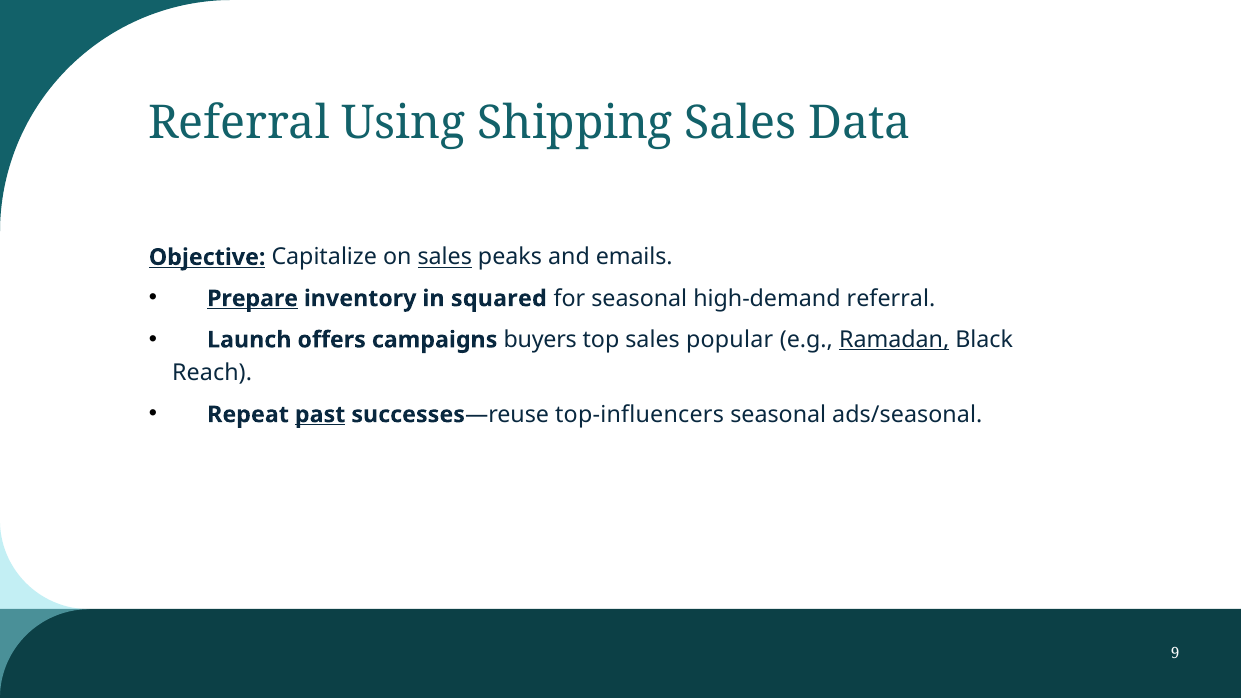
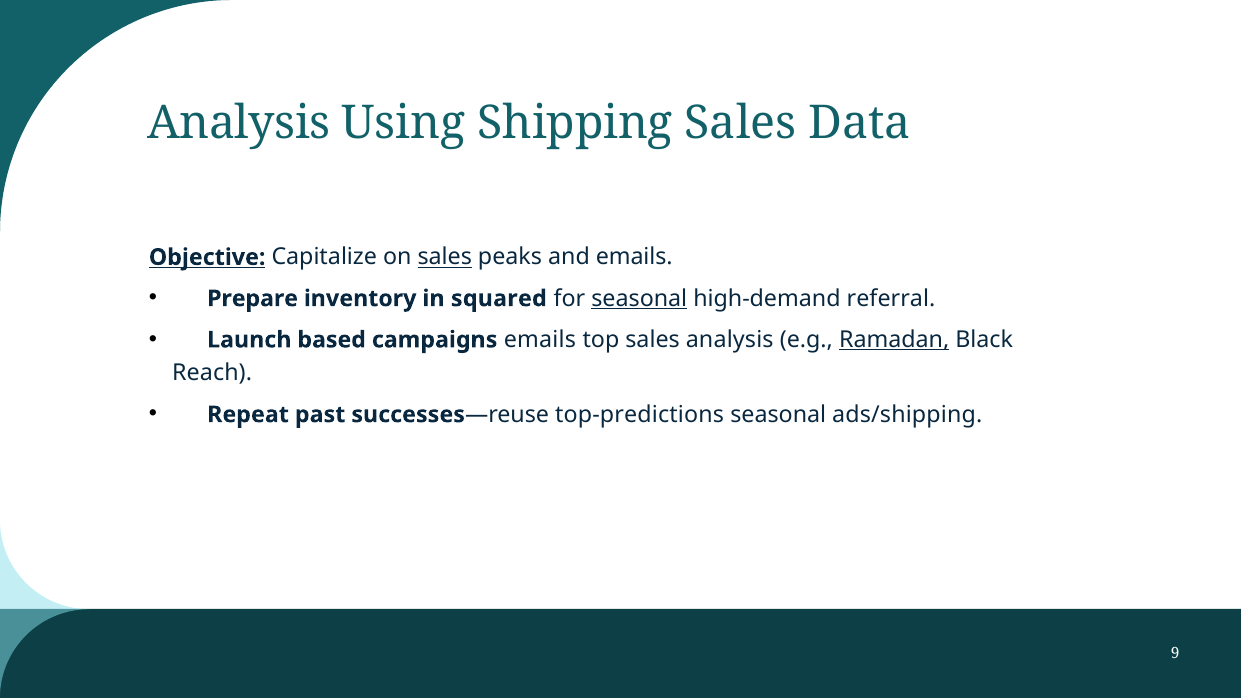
Referral at (239, 123): Referral -> Analysis
Prepare underline: present -> none
seasonal at (639, 299) underline: none -> present
offers: offers -> based
campaigns buyers: buyers -> emails
sales popular: popular -> analysis
past underline: present -> none
top-influencers: top-influencers -> top-predictions
ads/seasonal: ads/seasonal -> ads/shipping
